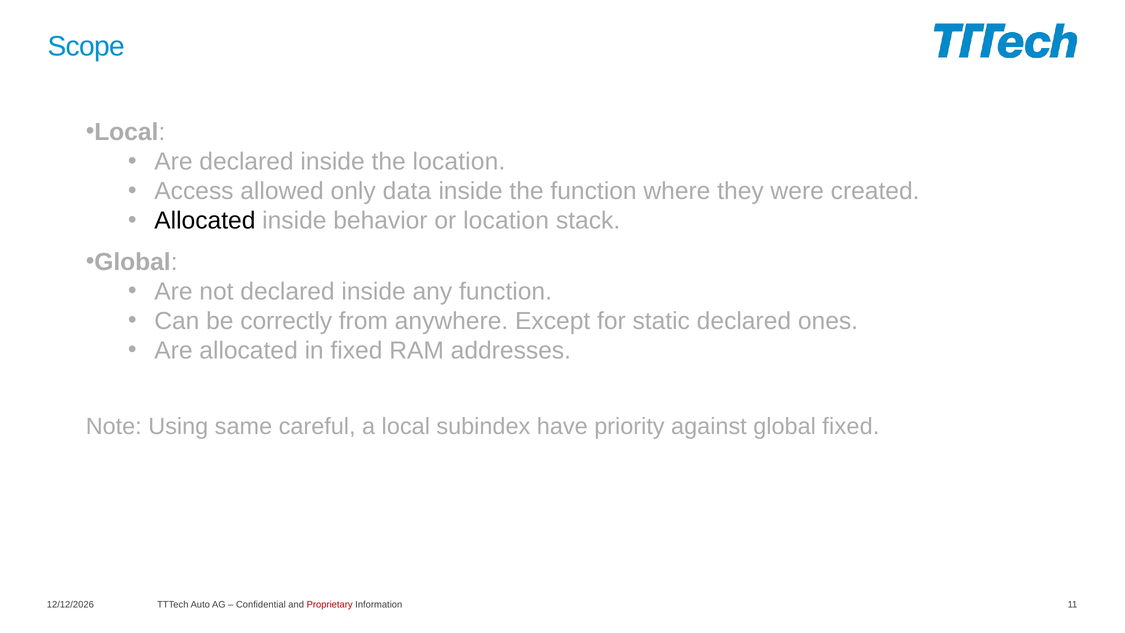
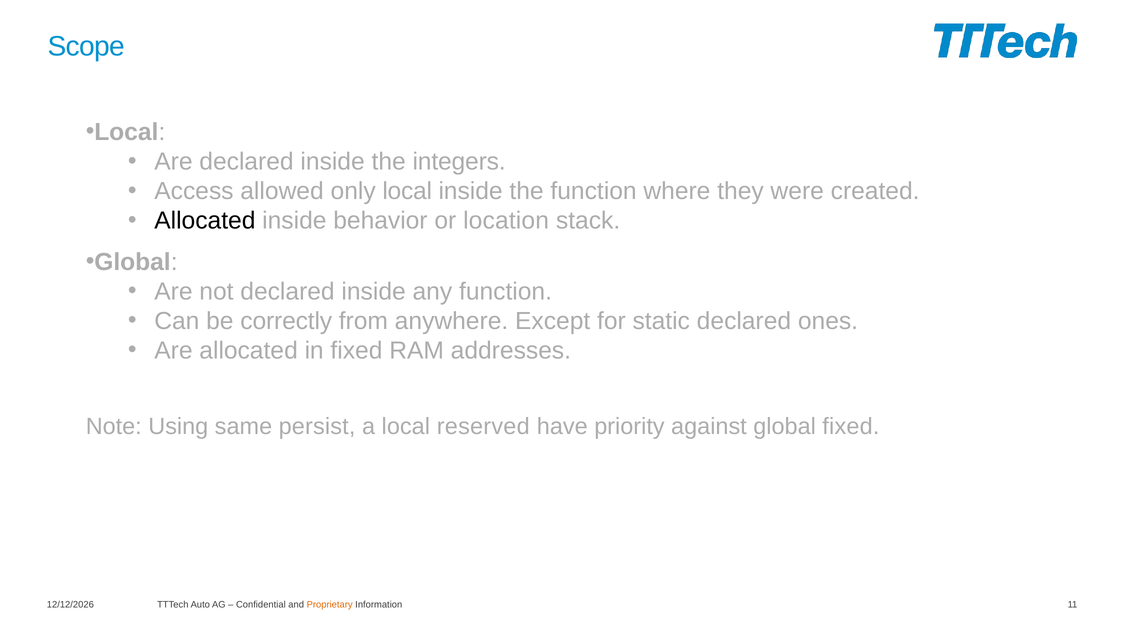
the location: location -> integers
only data: data -> local
careful: careful -> persist
subindex: subindex -> reserved
Proprietary colour: red -> orange
